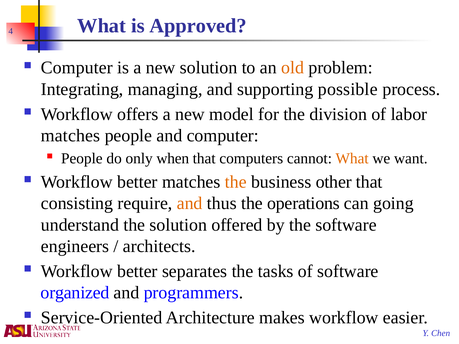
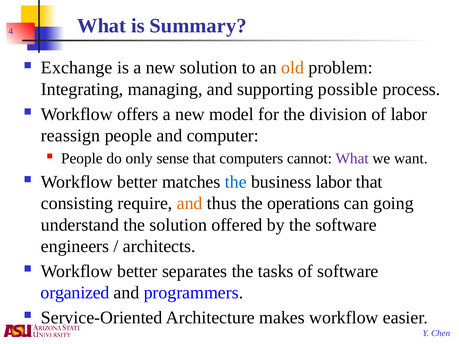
Approved: Approved -> Summary
Computer at (77, 68): Computer -> Exchange
matches at (71, 136): matches -> reassign
when: when -> sense
What at (352, 158) colour: orange -> purple
the at (236, 182) colour: orange -> blue
business other: other -> labor
